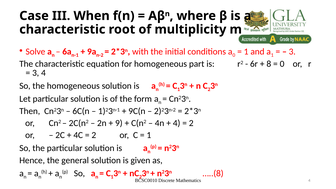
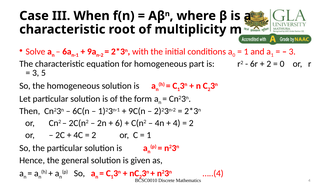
8 at (269, 64): 8 -> 2
3 4: 4 -> 5
9: 9 -> 6
…..(8: …..(8 -> …..(4
